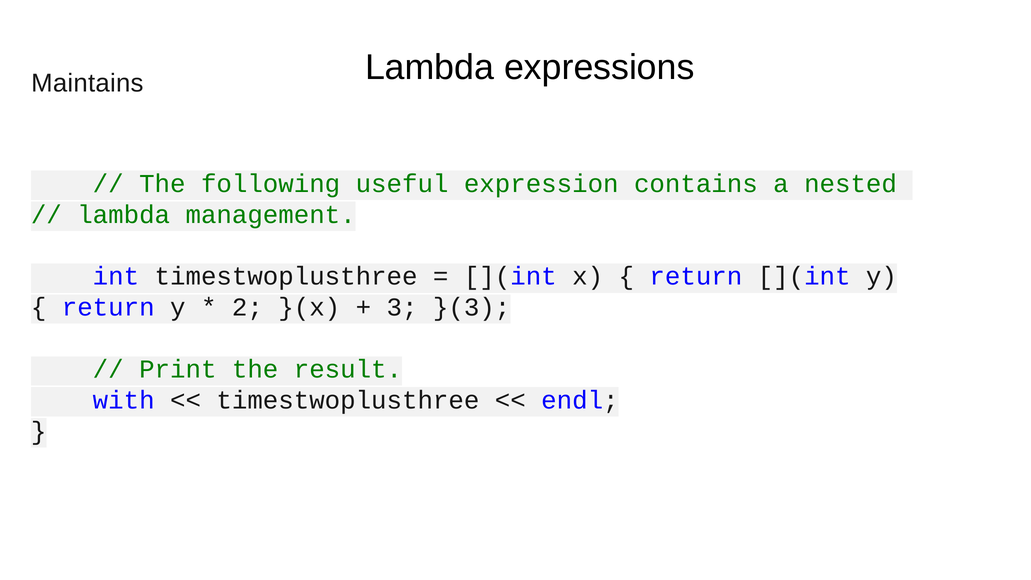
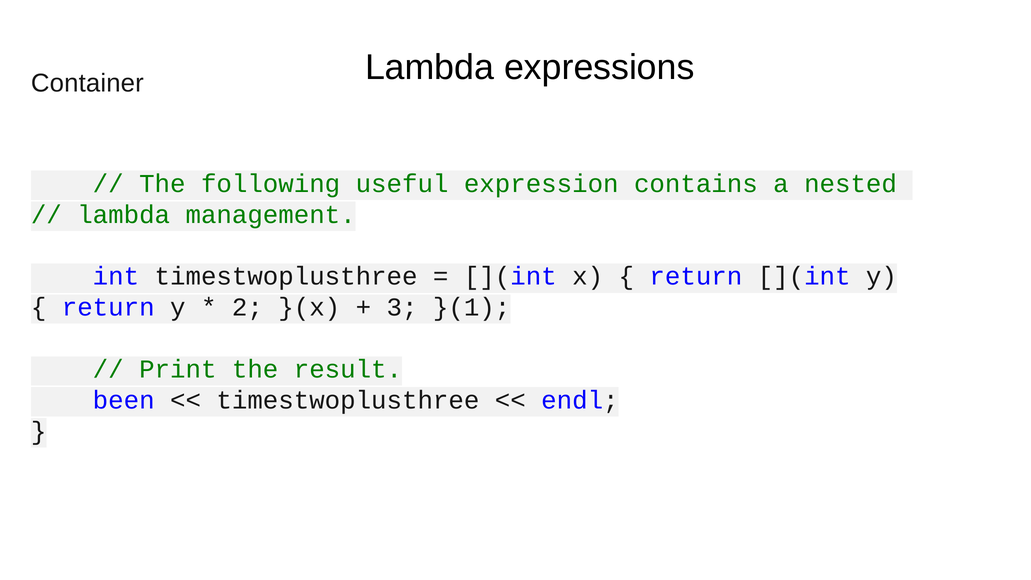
Maintains: Maintains -> Container
}(3: }(3 -> }(1
with: with -> been
